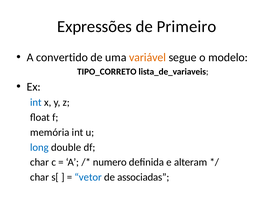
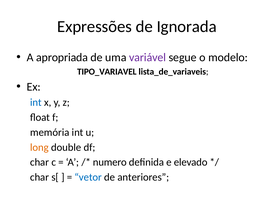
Primeiro: Primeiro -> Ignorada
convertido: convertido -> apropriada
variável colour: orange -> purple
TIPO_CORRETO: TIPO_CORRETO -> TIPO_VARIAVEL
long colour: blue -> orange
alteram: alteram -> elevado
associadas: associadas -> anteriores
